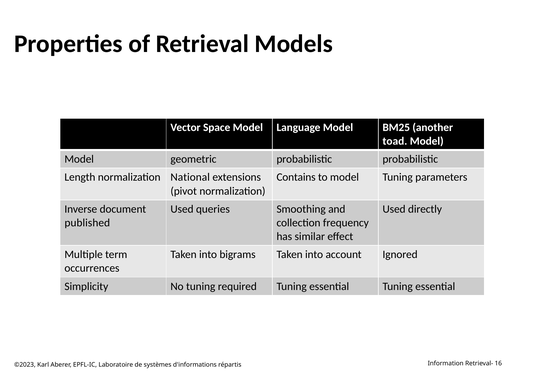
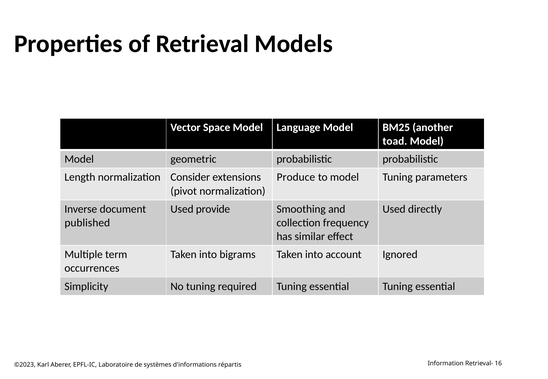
National: National -> Consider
Contains: Contains -> Produce
queries: queries -> provide
